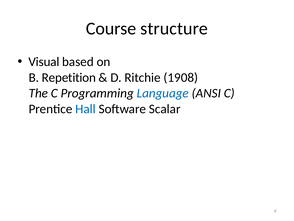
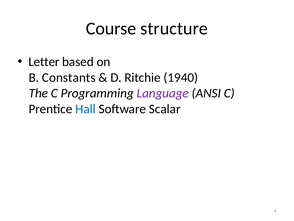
Visual: Visual -> Letter
Repetition: Repetition -> Constants
1908: 1908 -> 1940
Language colour: blue -> purple
